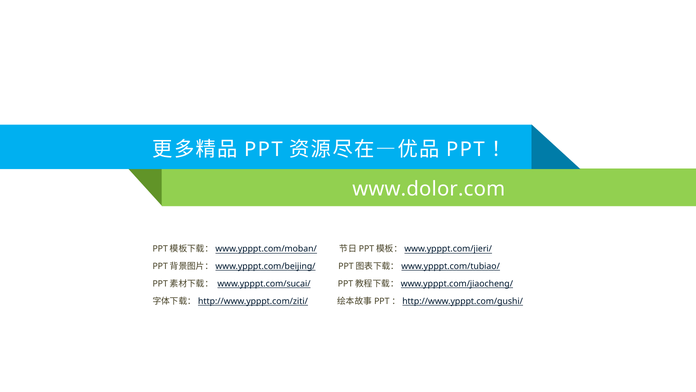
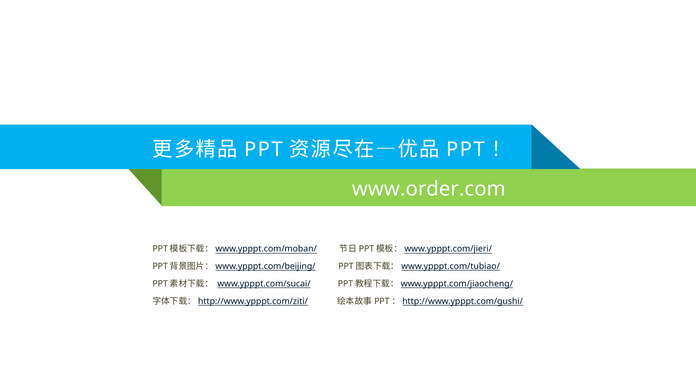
www.dolor.com: www.dolor.com -> www.order.com
